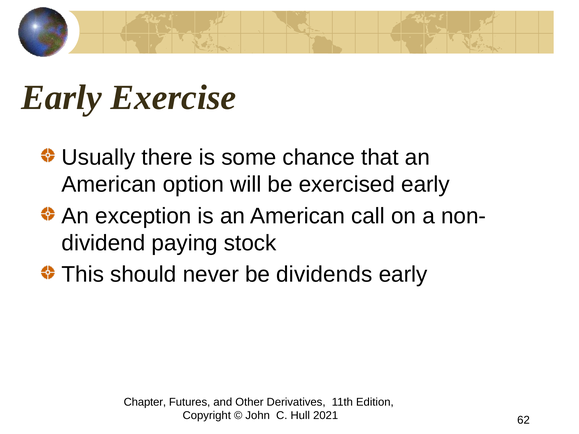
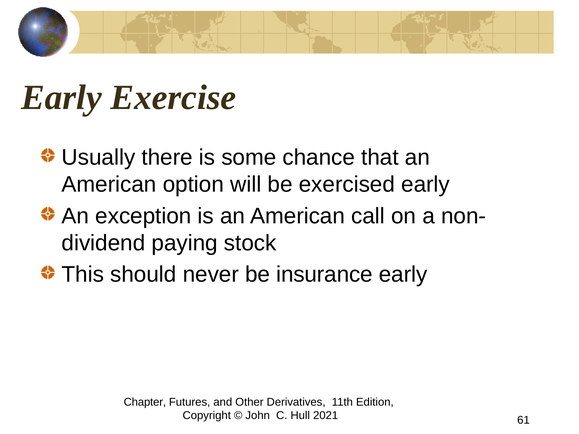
dividends: dividends -> insurance
62: 62 -> 61
